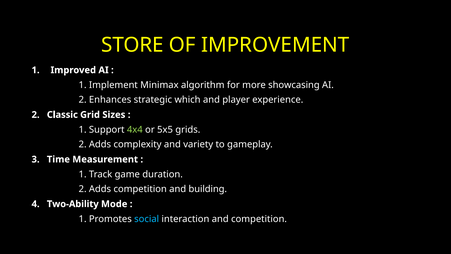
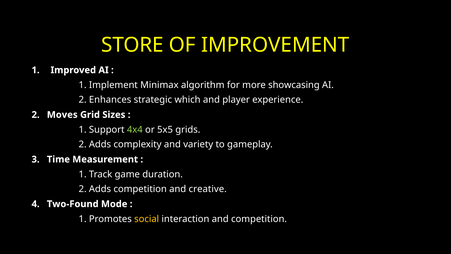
Classic: Classic -> Moves
building: building -> creative
Two-Ability: Two-Ability -> Two-Found
social colour: light blue -> yellow
